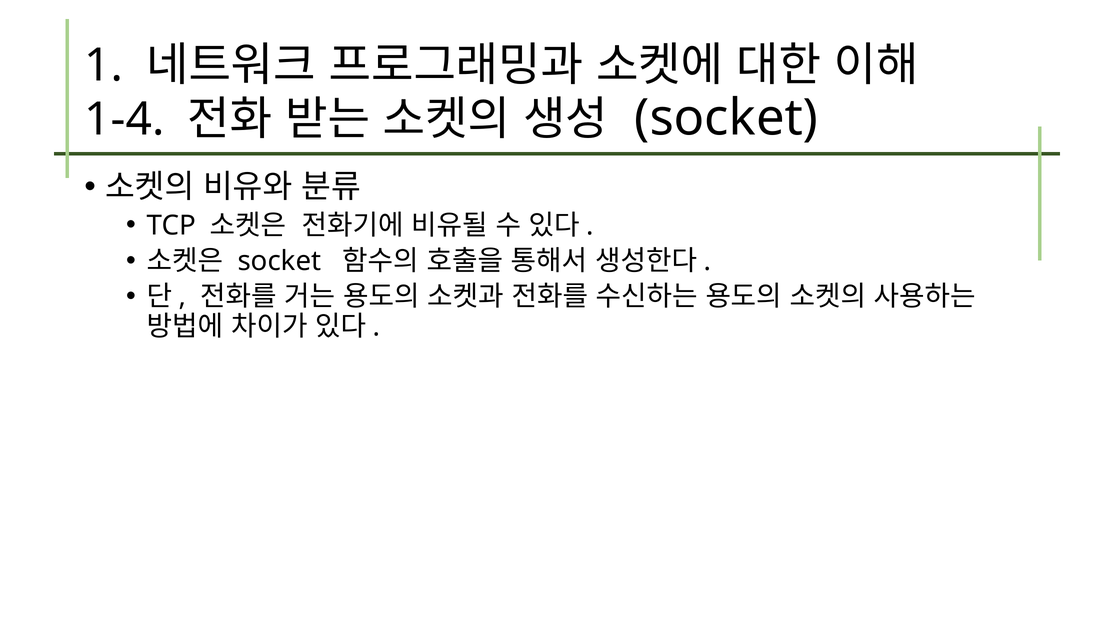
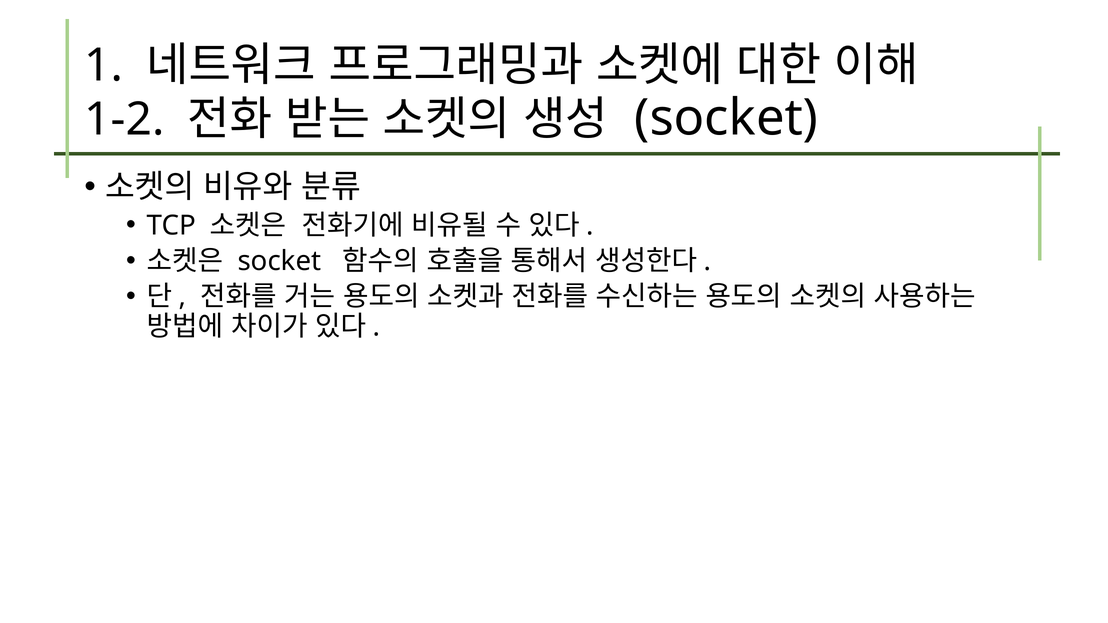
1-4: 1-4 -> 1-2
